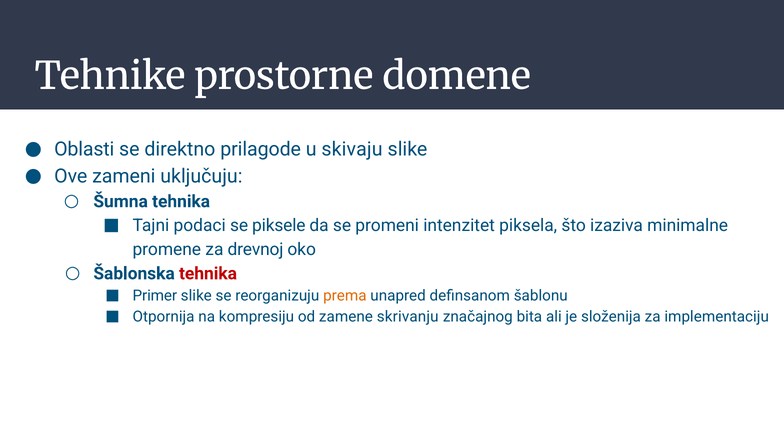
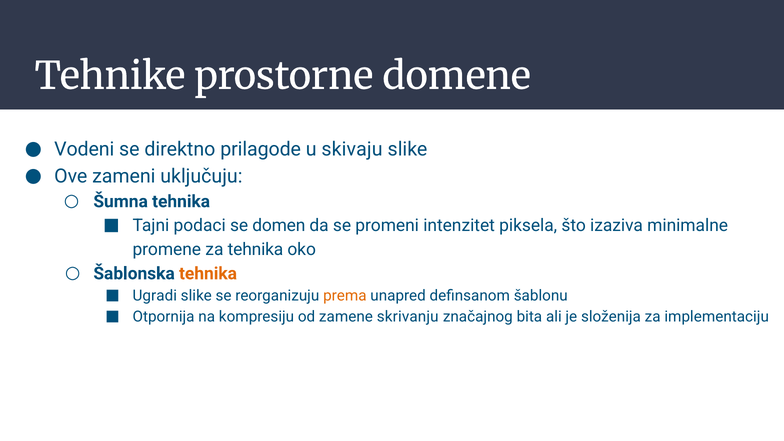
Oblasti: Oblasti -> Vodeni
piksele: piksele -> domen
za drevnoj: drevnoj -> tehnika
tehnika at (208, 274) colour: red -> orange
Primer: Primer -> Ugradi
